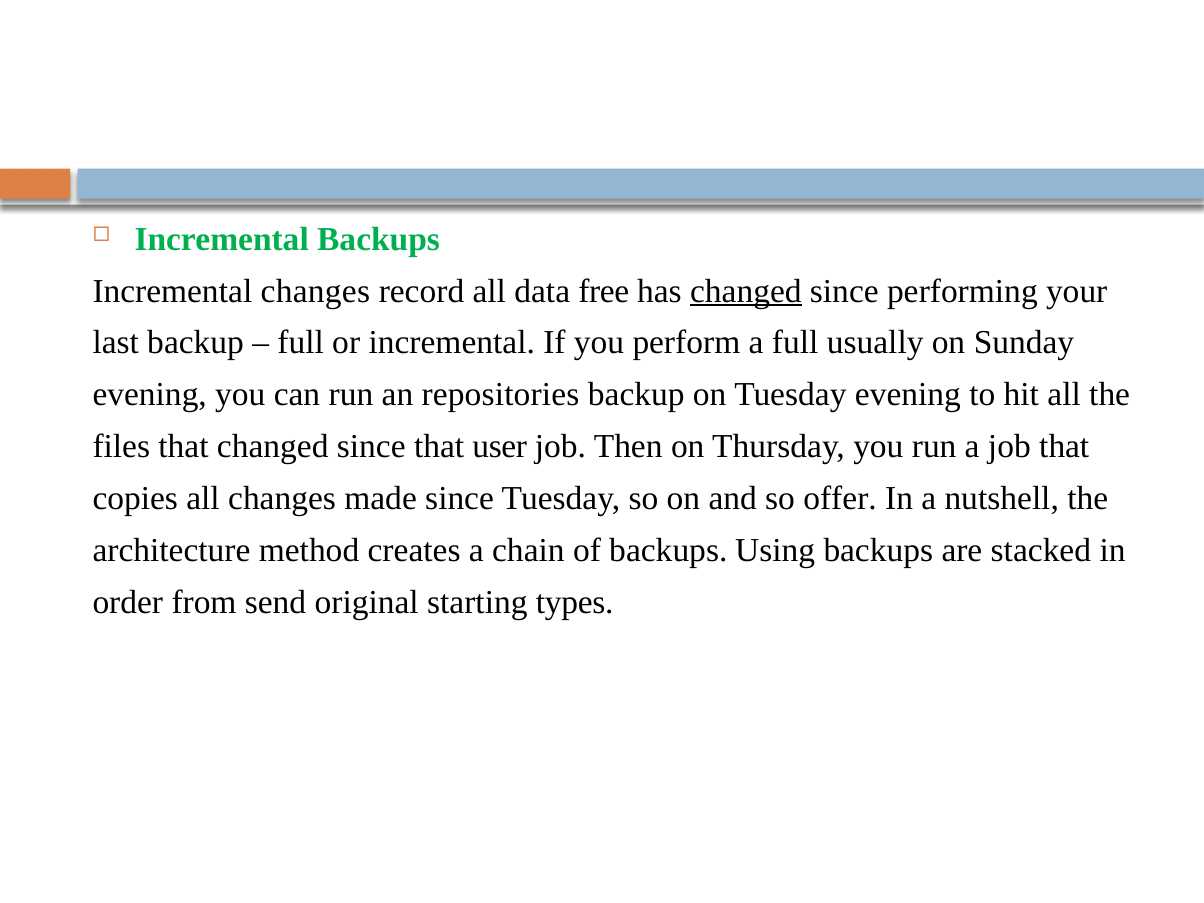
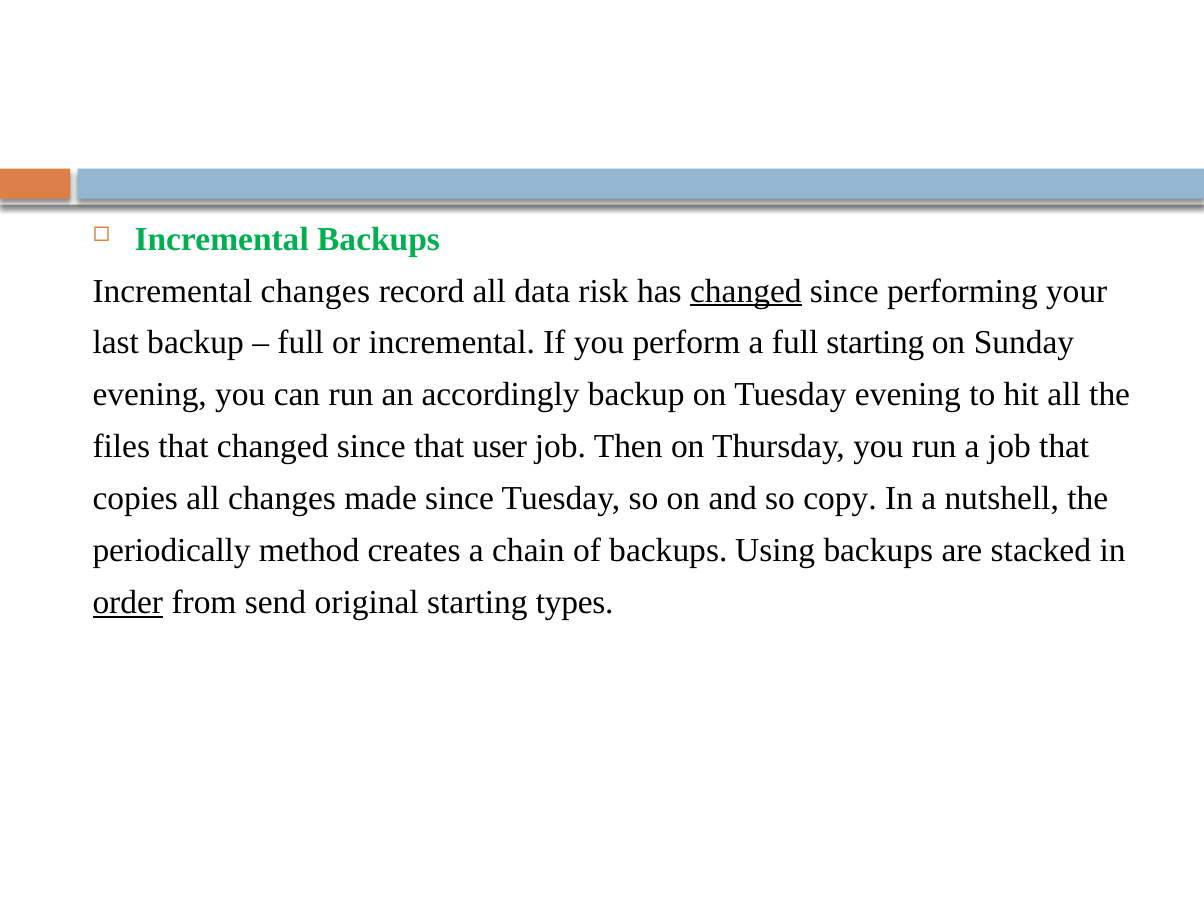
free: free -> risk
full usually: usually -> starting
repositories: repositories -> accordingly
offer: offer -> copy
architecture: architecture -> periodically
order underline: none -> present
